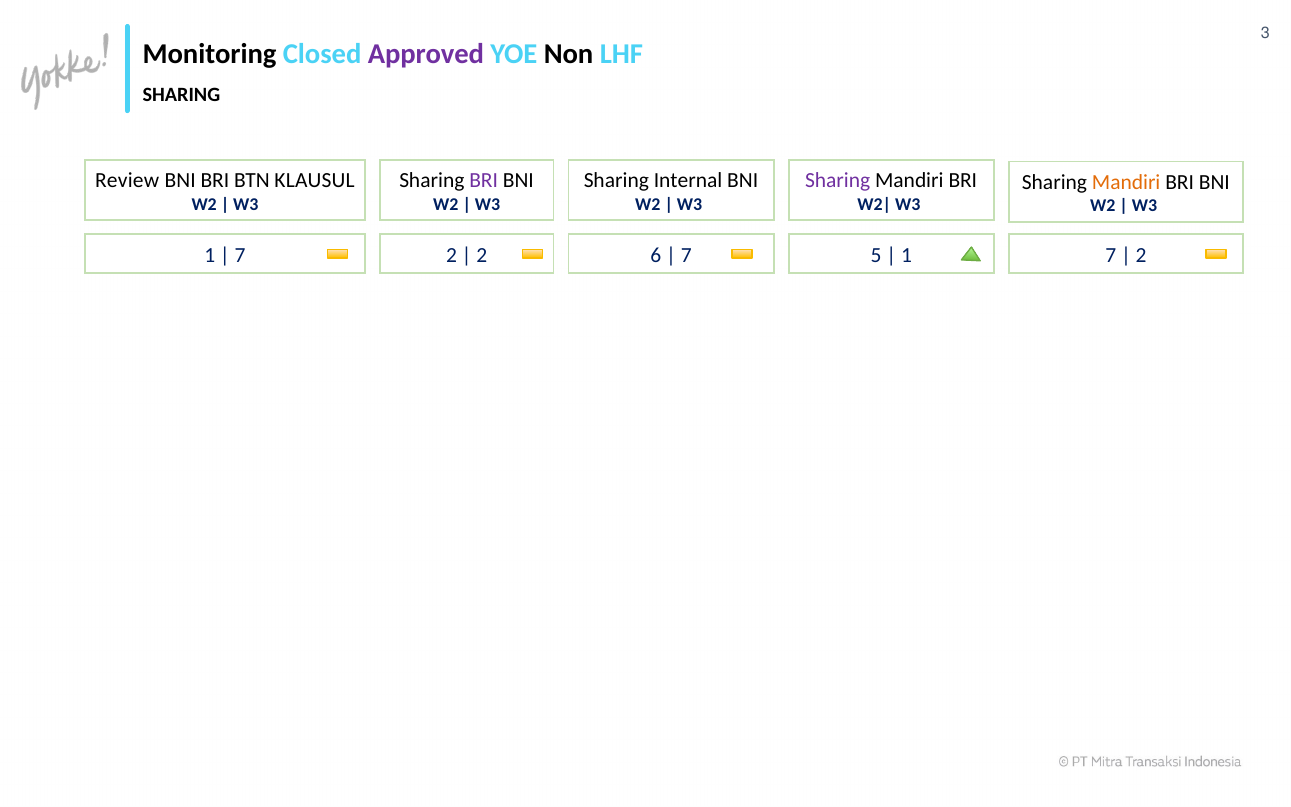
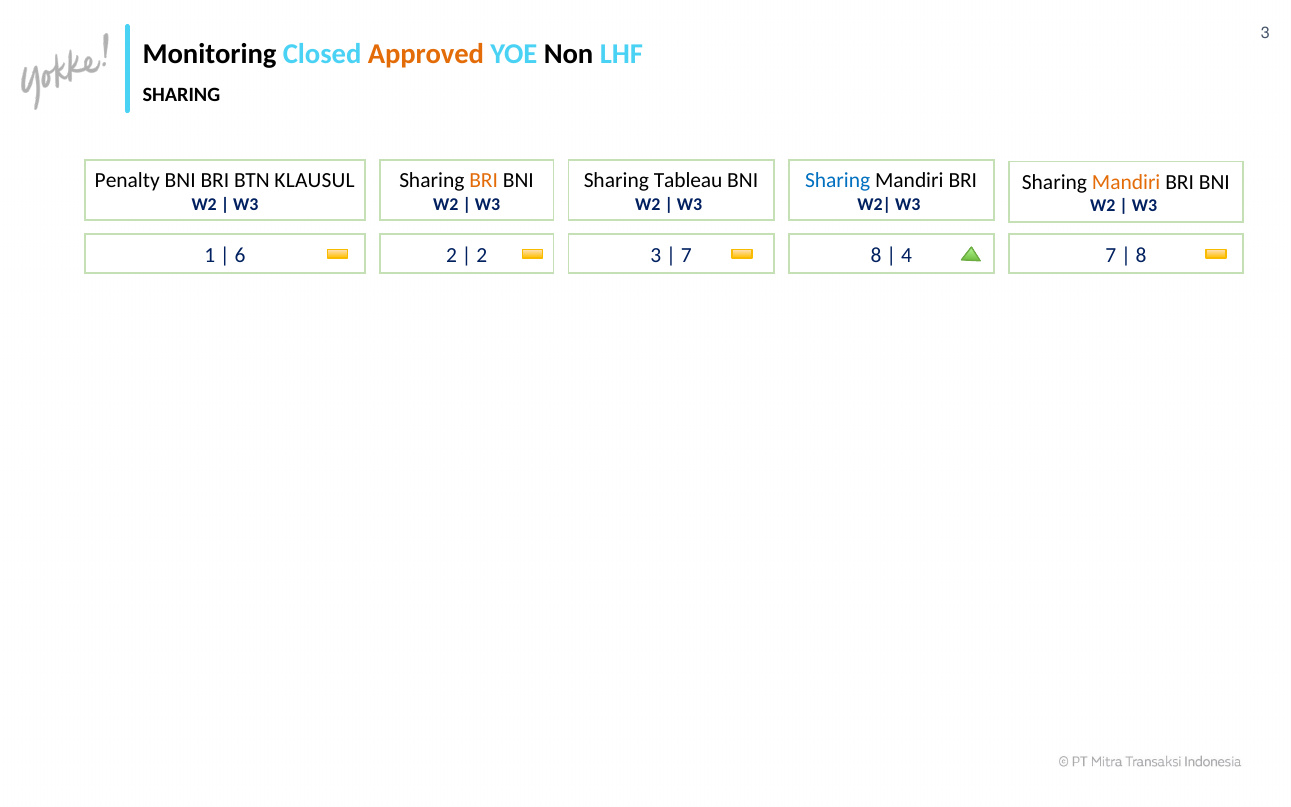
Approved colour: purple -> orange
Review: Review -> Penalty
BRI at (484, 181) colour: purple -> orange
Internal: Internal -> Tableau
Sharing at (838, 181) colour: purple -> blue
7 at (240, 255): 7 -> 6
2 6: 6 -> 3
7 5: 5 -> 8
1 at (906, 255): 1 -> 4
2 at (1141, 255): 2 -> 8
